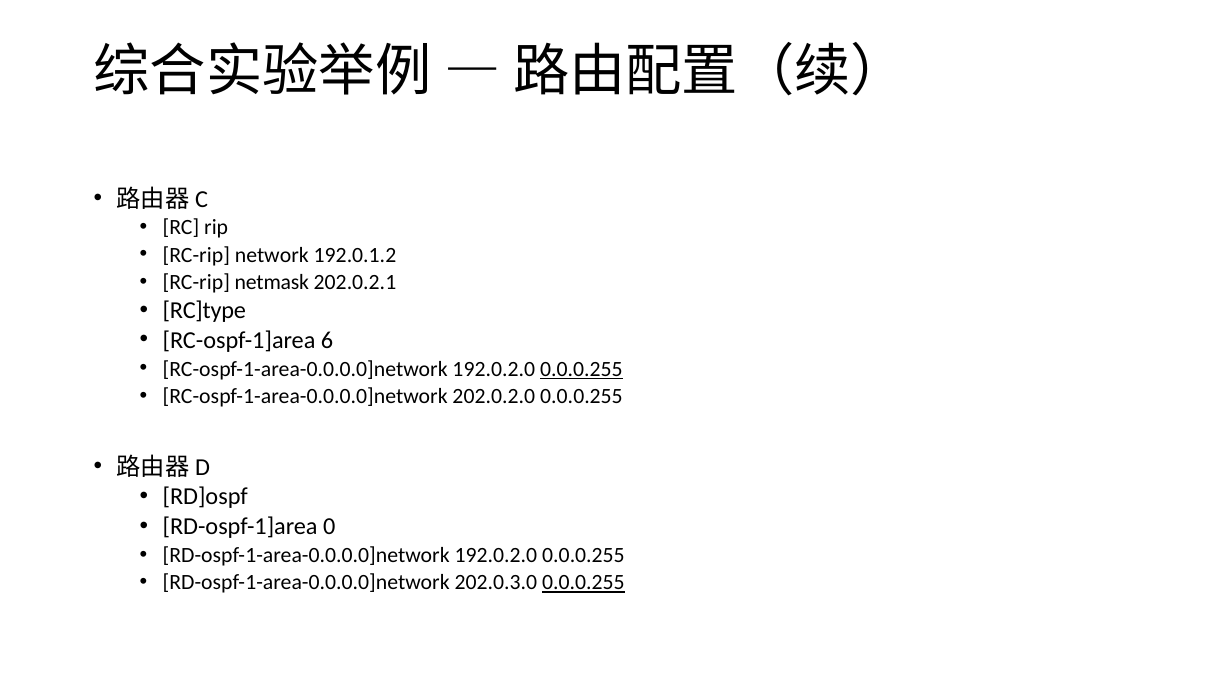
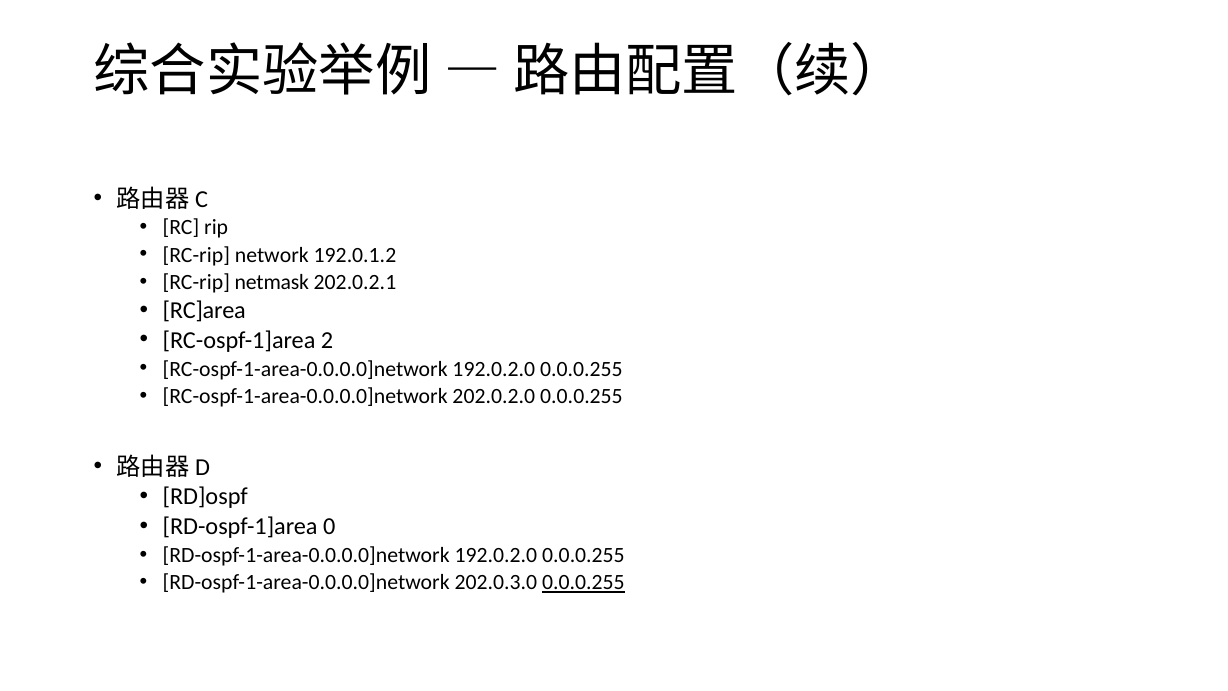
RC]type: RC]type -> RC]area
6: 6 -> 2
0.0.0.255 at (581, 369) underline: present -> none
